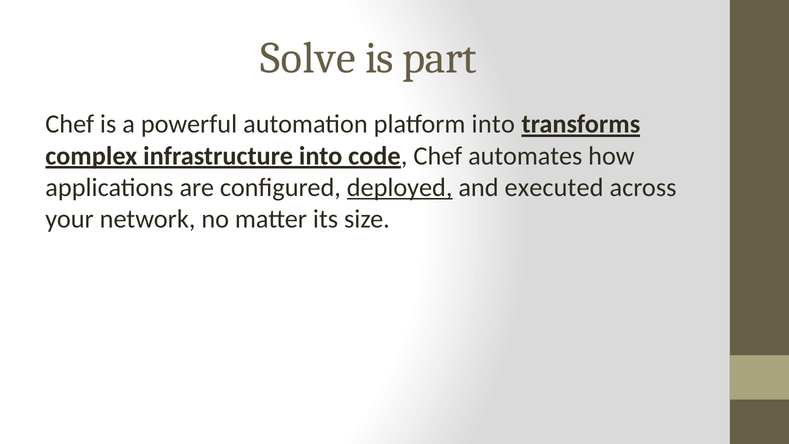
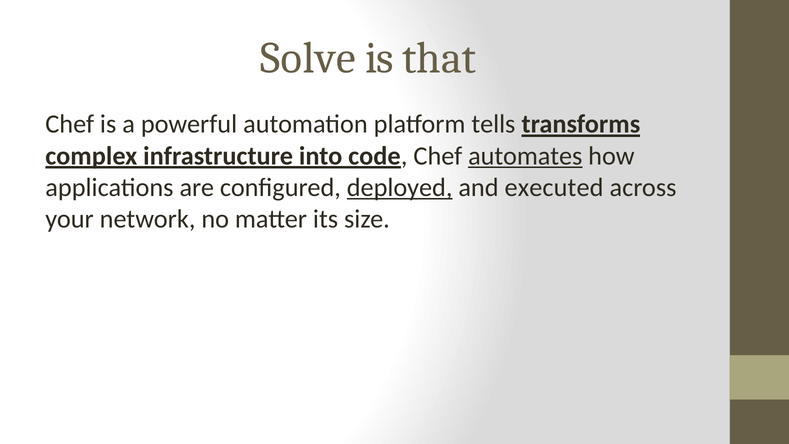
part: part -> that
platform into: into -> tells
automates underline: none -> present
